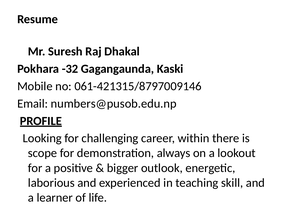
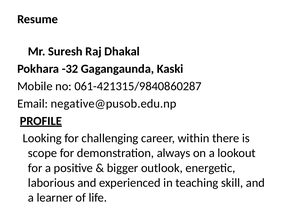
061-421315/8797009146: 061-421315/8797009146 -> 061-421315/9840860287
numbers@pusob.edu.np: numbers@pusob.edu.np -> negative@pusob.edu.np
